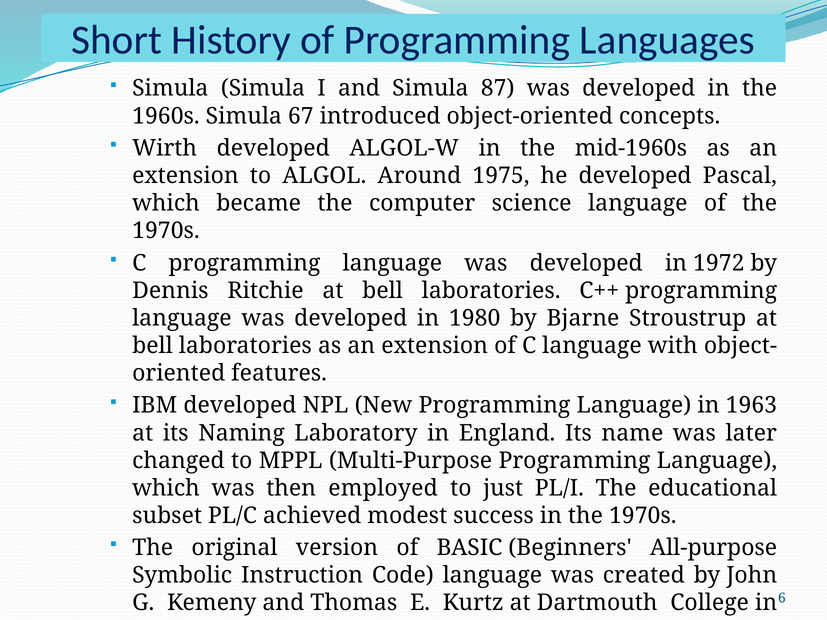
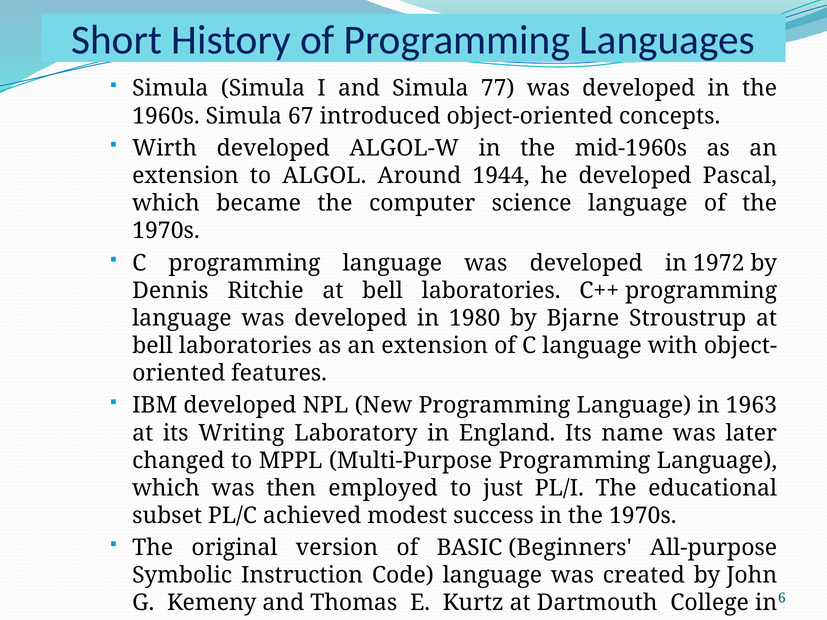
87: 87 -> 77
1975: 1975 -> 1944
Naming: Naming -> Writing
